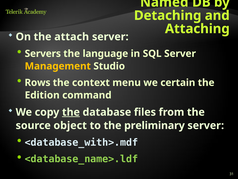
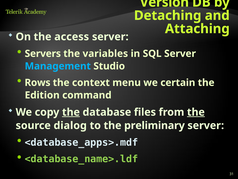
Named: Named -> Version
attach: attach -> access
language: language -> variables
Management colour: yellow -> light blue
the at (196, 112) underline: none -> present
object: object -> dialog
<database_with>.mdf: <database_with>.mdf -> <database_apps>.mdf
